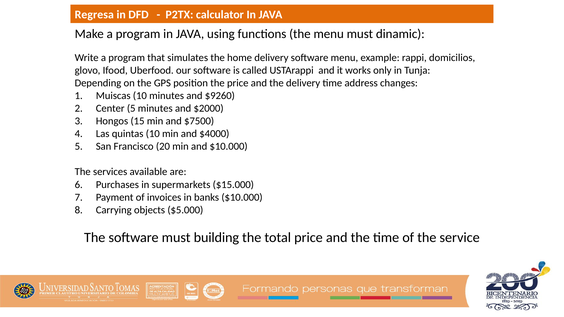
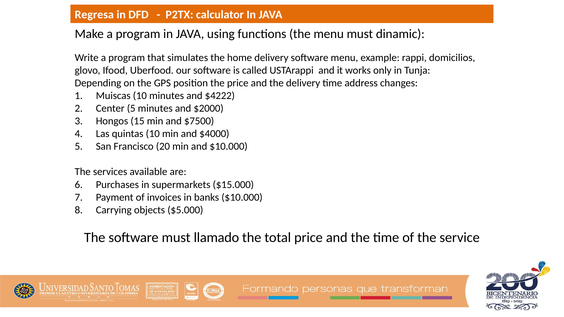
$9260: $9260 -> $4222
building: building -> llamado
